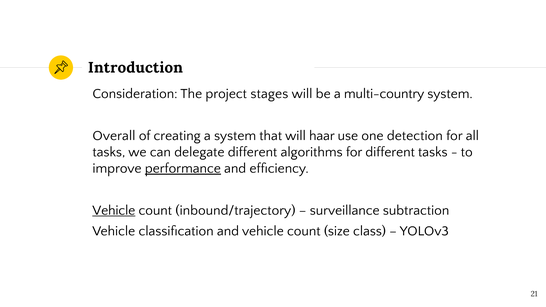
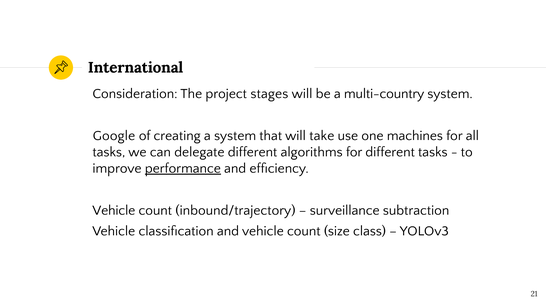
Introduction: Introduction -> International
Overall: Overall -> Google
haar: haar -> take
detection: detection -> machines
Vehicle at (114, 210) underline: present -> none
